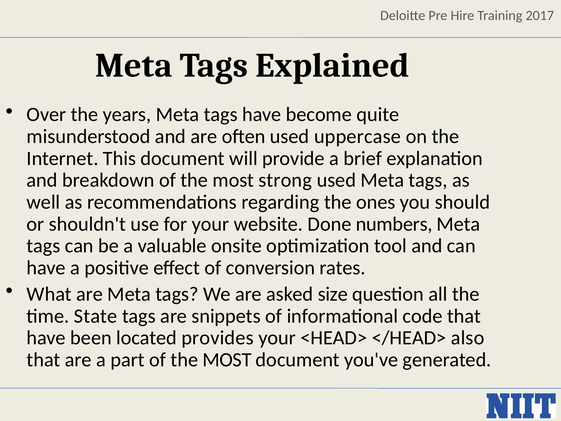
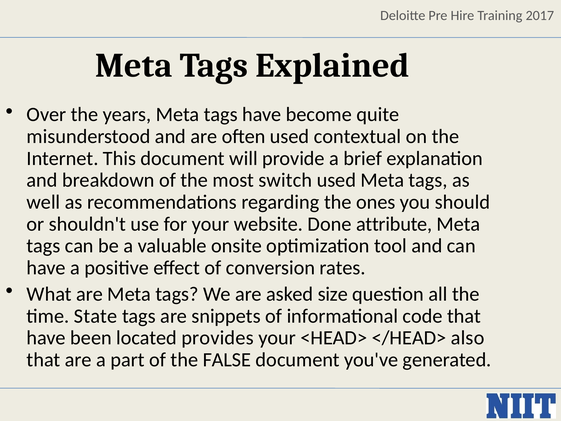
uppercase: uppercase -> contextual
strong: strong -> switch
numbers: numbers -> attribute
part of the MOST: MOST -> FALSE
